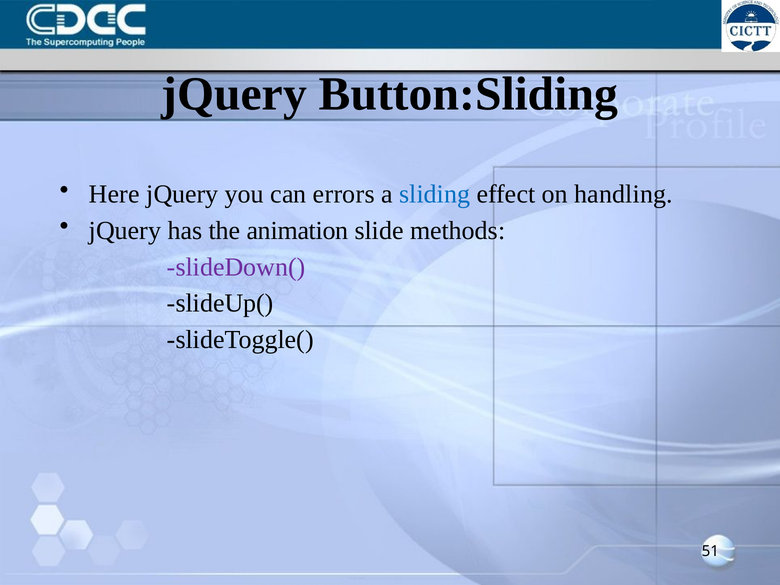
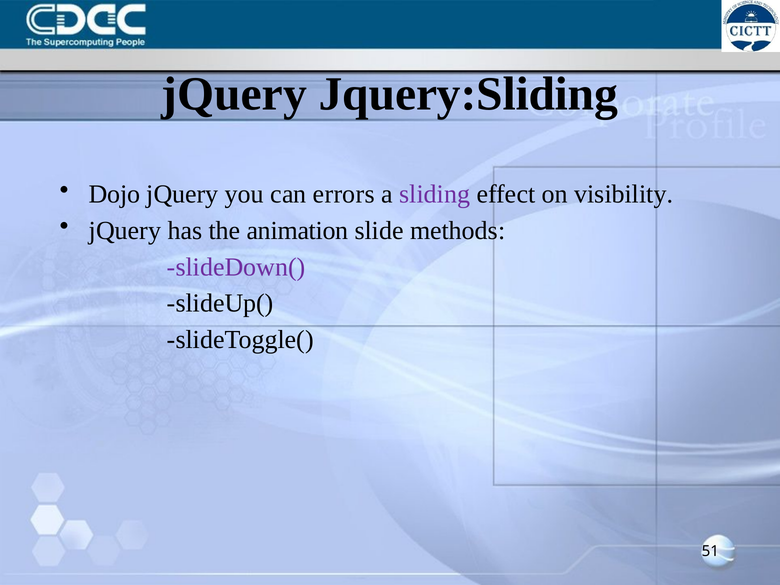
Button:Sliding: Button:Sliding -> Jquery:Sliding
Here: Here -> Dojo
sliding colour: blue -> purple
handling: handling -> visibility
